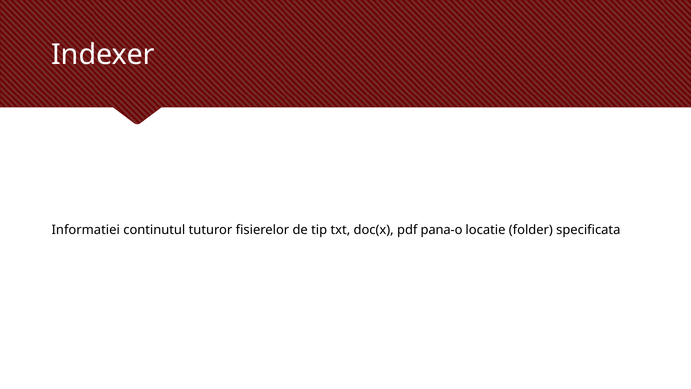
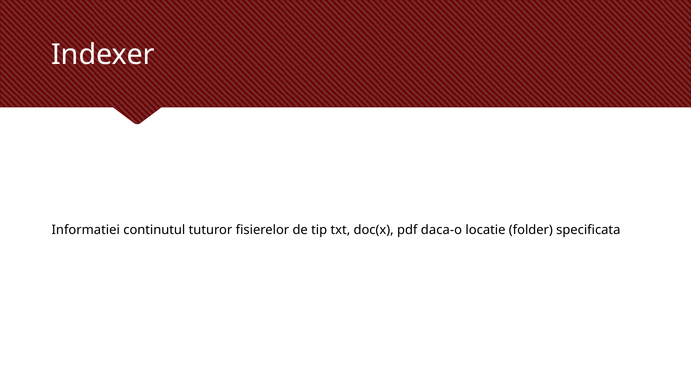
pana-o: pana-o -> daca-o
